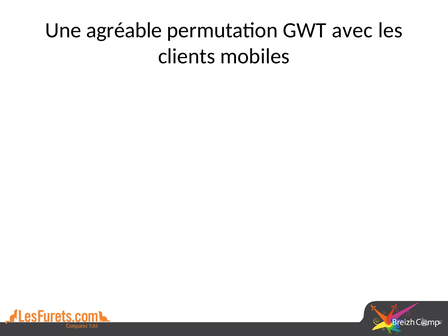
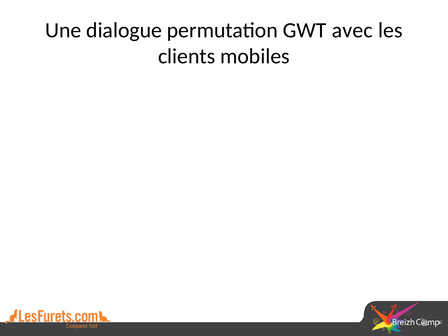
agréable: agréable -> dialogue
